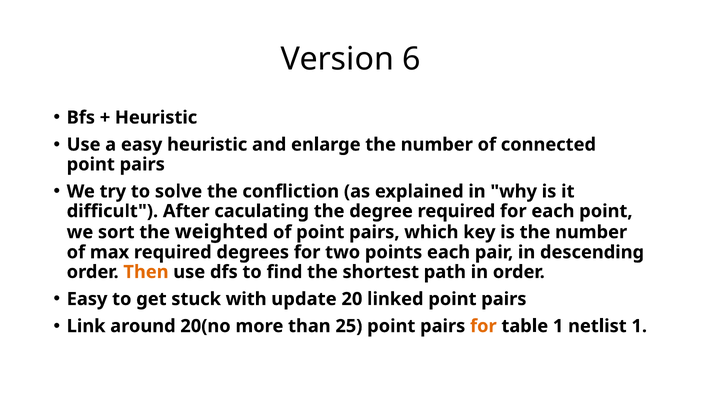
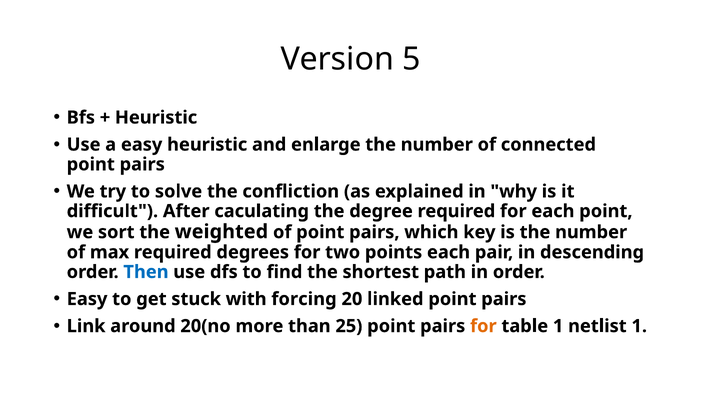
6: 6 -> 5
Then colour: orange -> blue
update: update -> forcing
